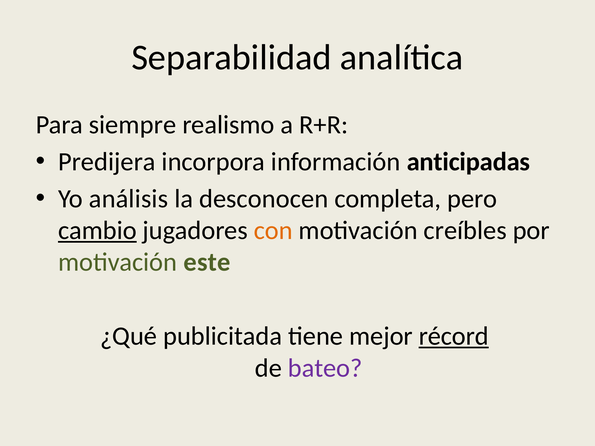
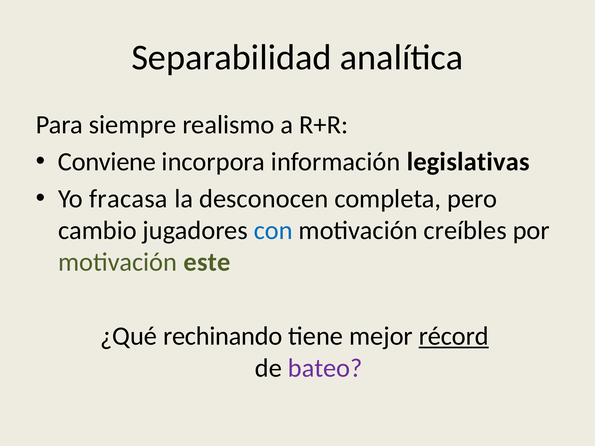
Predijera: Predijera -> Conviene
anticipadas: anticipadas -> legislativas
análisis: análisis -> fracasa
cambio underline: present -> none
con colour: orange -> blue
publicitada: publicitada -> rechinando
